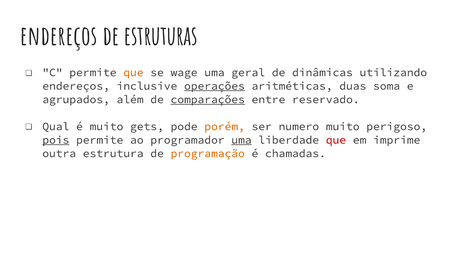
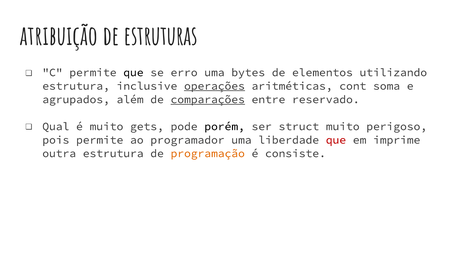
endereços at (59, 36): endereços -> atribuição
que at (133, 73) colour: orange -> black
wage: wage -> erro
geral: geral -> bytes
dinâmicas: dinâmicas -> elementos
endereços at (76, 86): endereços -> estrutura
duas: duas -> cont
porém colour: orange -> black
numero: numero -> struct
pois underline: present -> none
uma at (241, 140) underline: present -> none
chamadas: chamadas -> consiste
